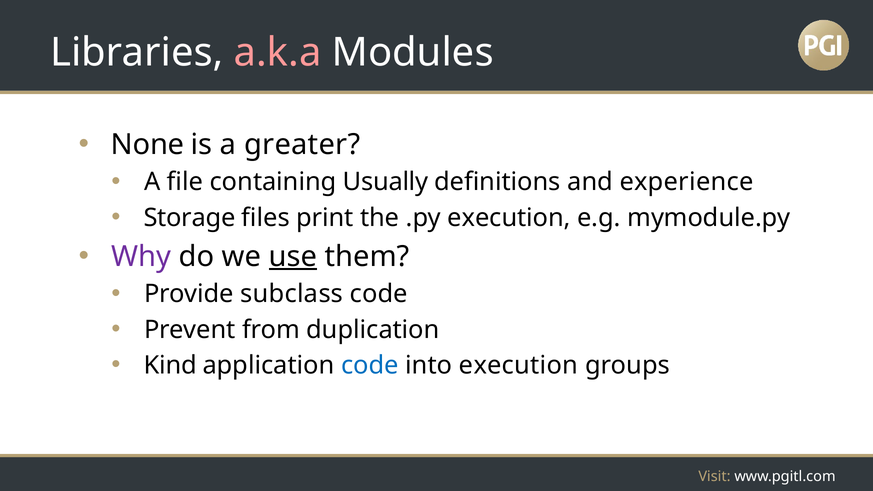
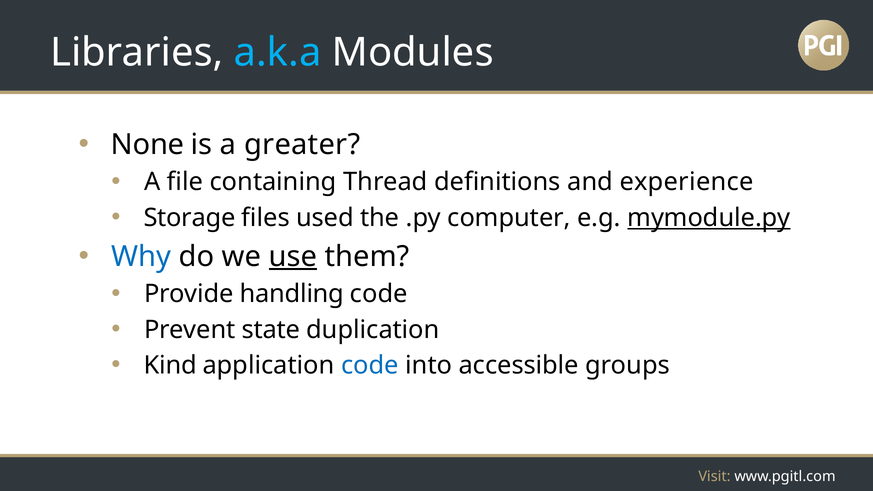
a.k.a colour: pink -> light blue
Usually: Usually -> Thread
print: print -> used
.py execution: execution -> computer
mymodule.py underline: none -> present
Why colour: purple -> blue
subclass: subclass -> handling
from: from -> state
into execution: execution -> accessible
